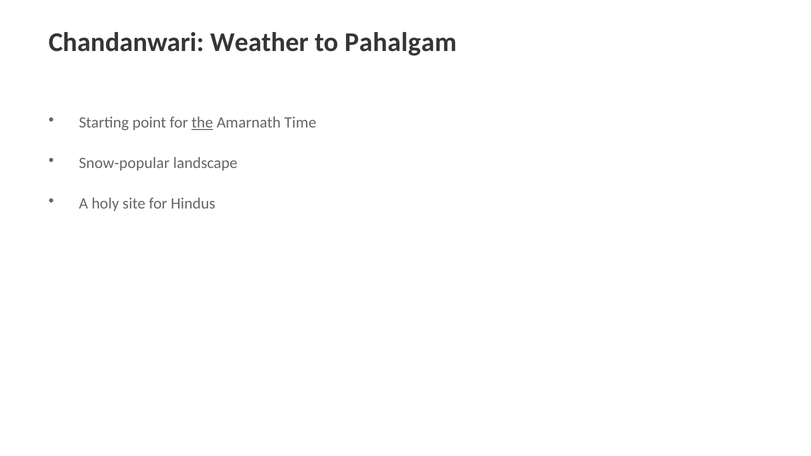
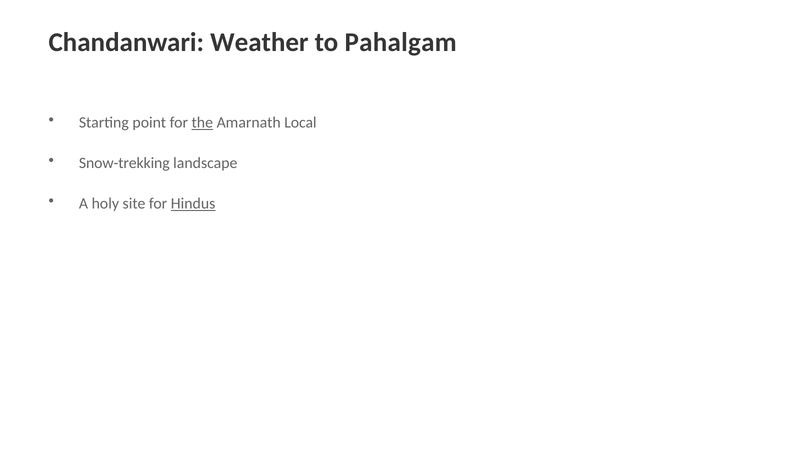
Time: Time -> Local
Snow-popular: Snow-popular -> Snow-trekking
Hindus underline: none -> present
